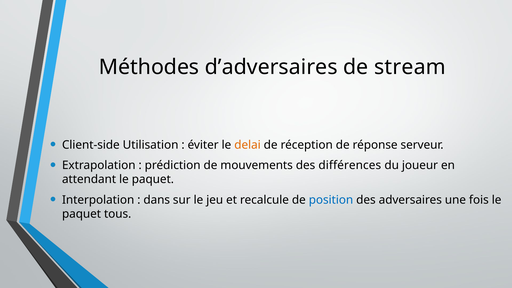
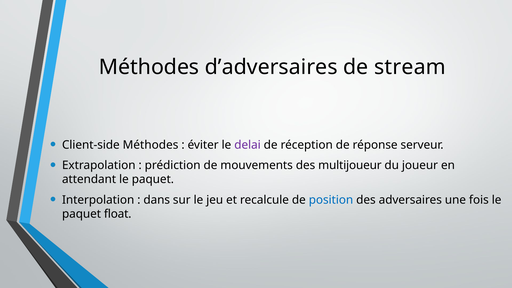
Client-side Utilisation: Utilisation -> Méthodes
delai colour: orange -> purple
différences: différences -> multijoueur
tous: tous -> float
